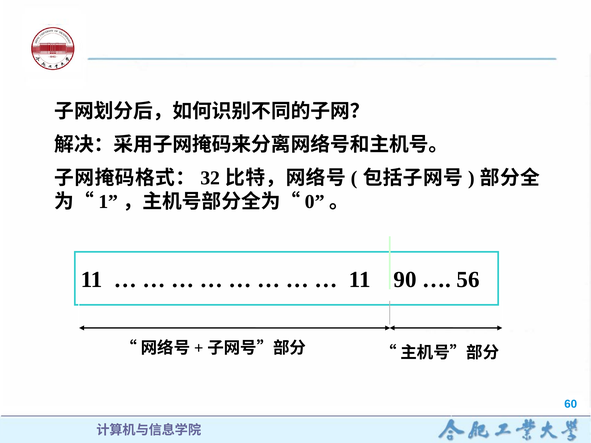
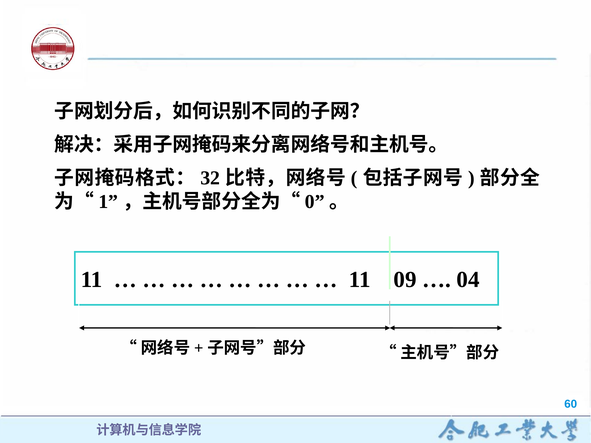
90: 90 -> 09
56: 56 -> 04
